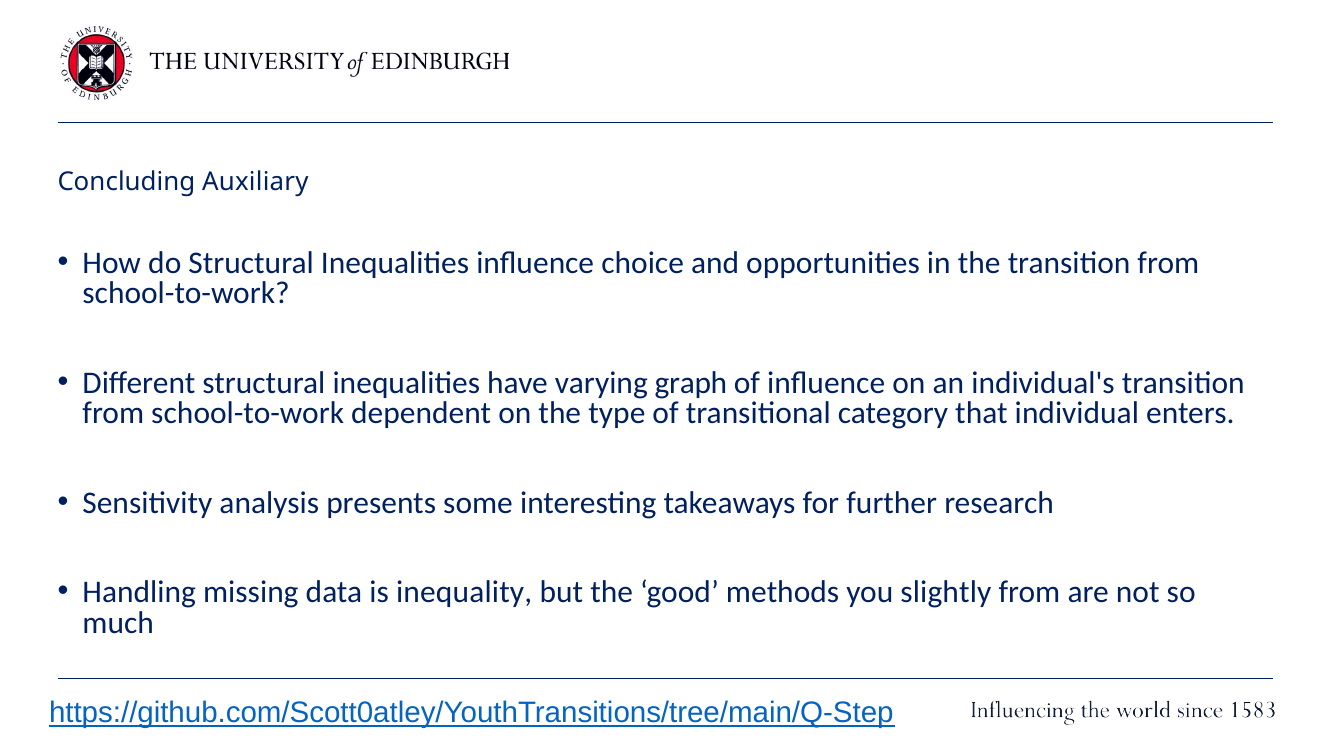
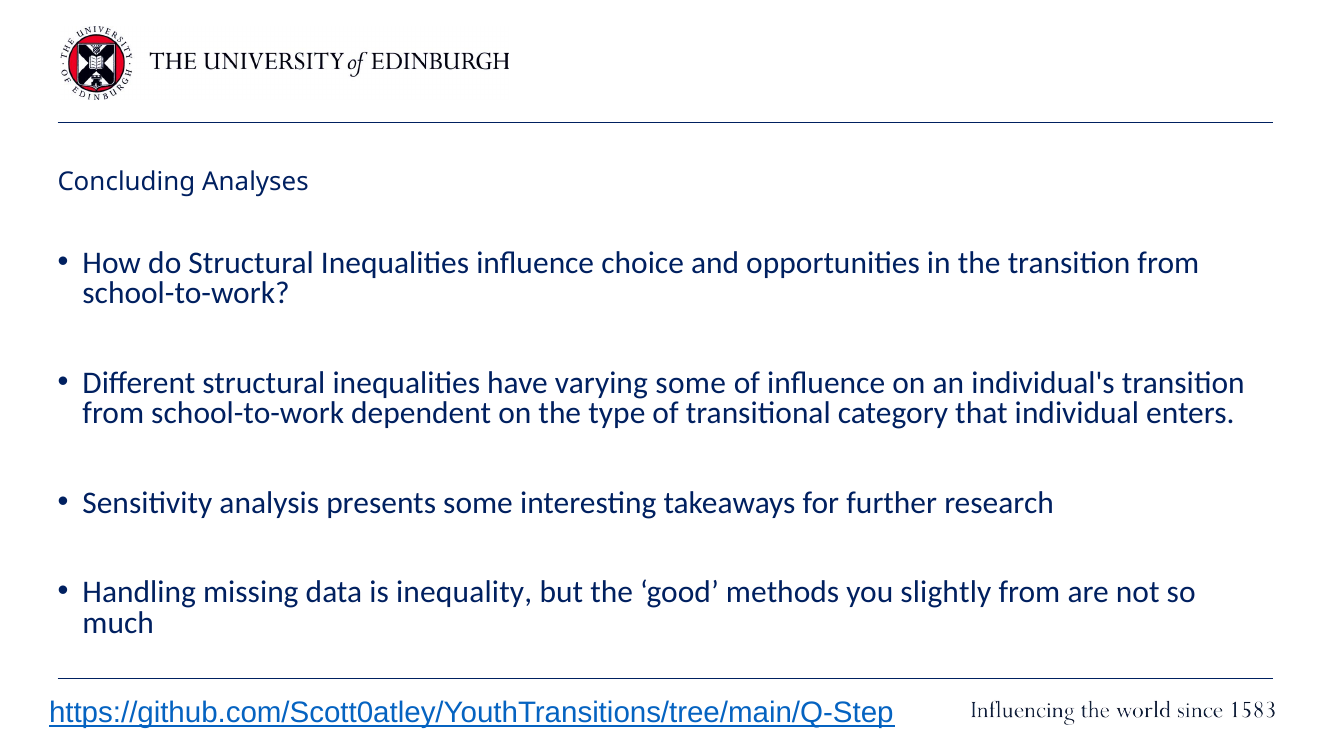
Auxiliary: Auxiliary -> Analyses
varying graph: graph -> some
